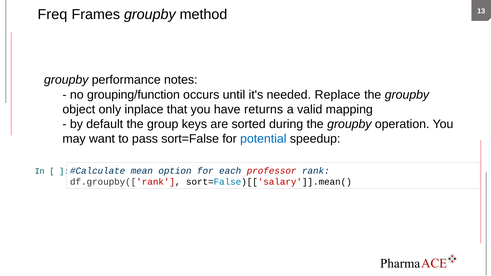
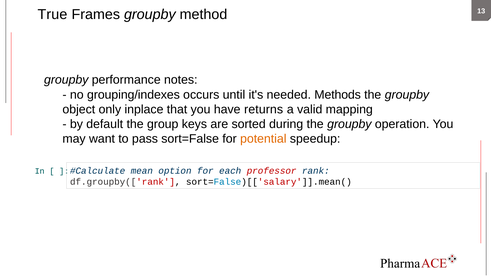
Freq: Freq -> True
grouping/function: grouping/function -> grouping/indexes
Replace: Replace -> Methods
potential colour: blue -> orange
